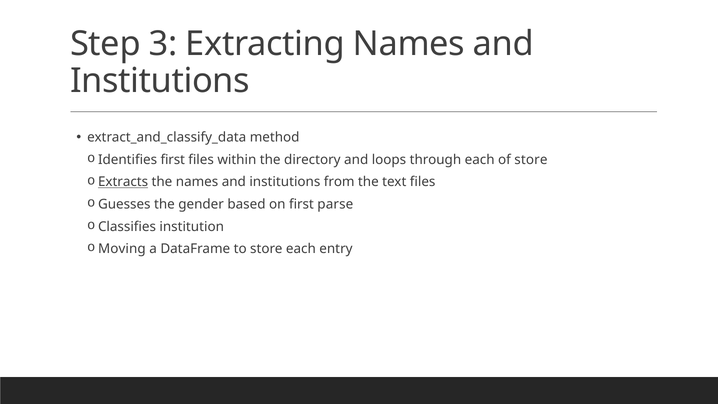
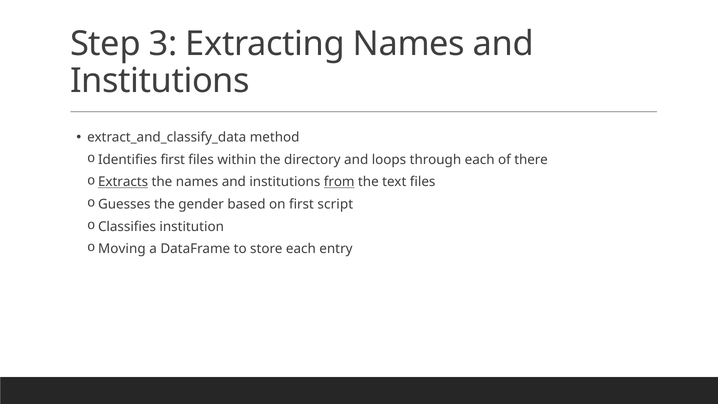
of store: store -> there
from underline: none -> present
parse: parse -> script
